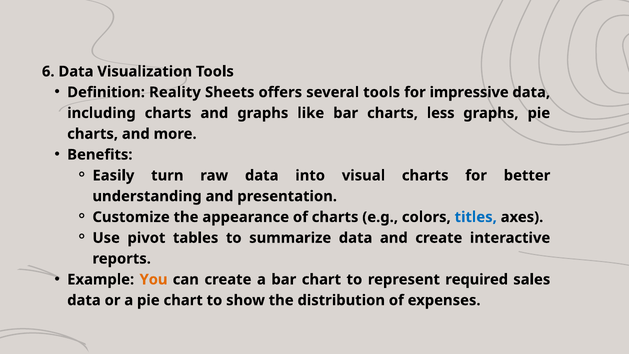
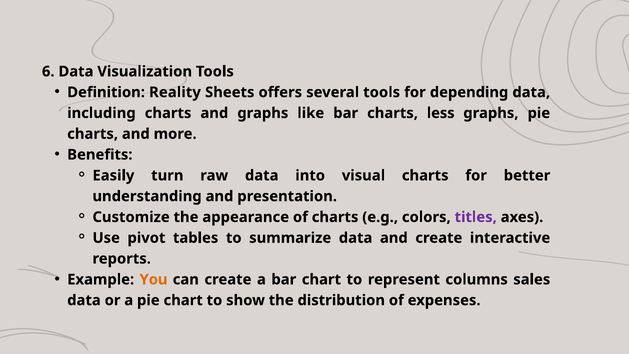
impressive: impressive -> depending
titles colour: blue -> purple
required: required -> columns
